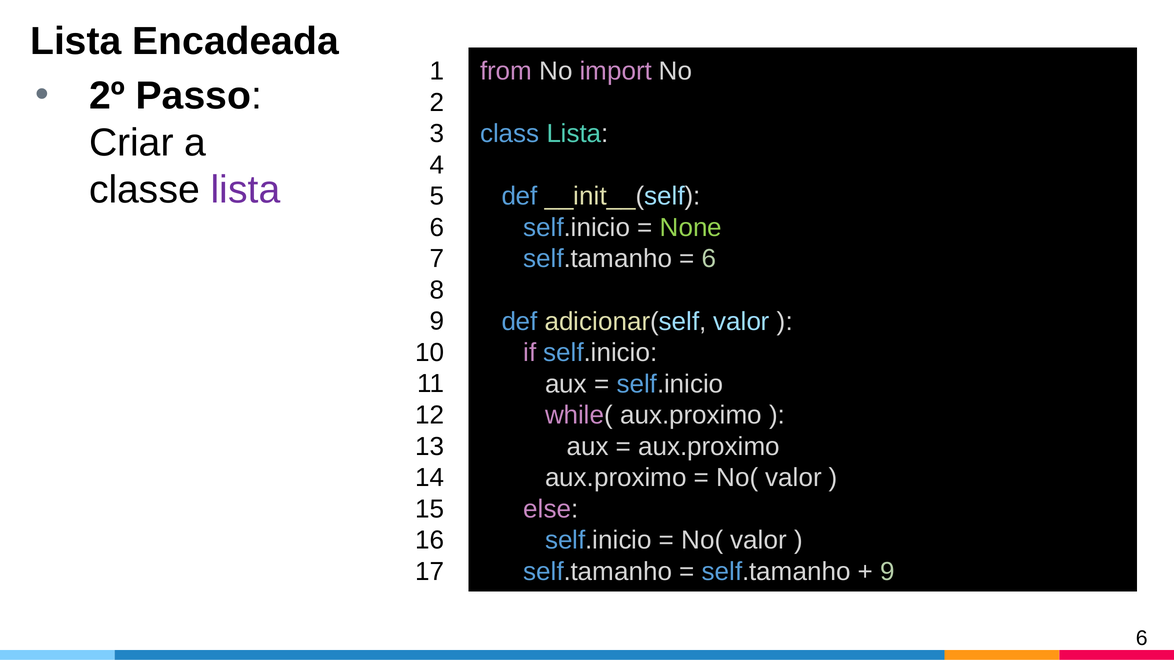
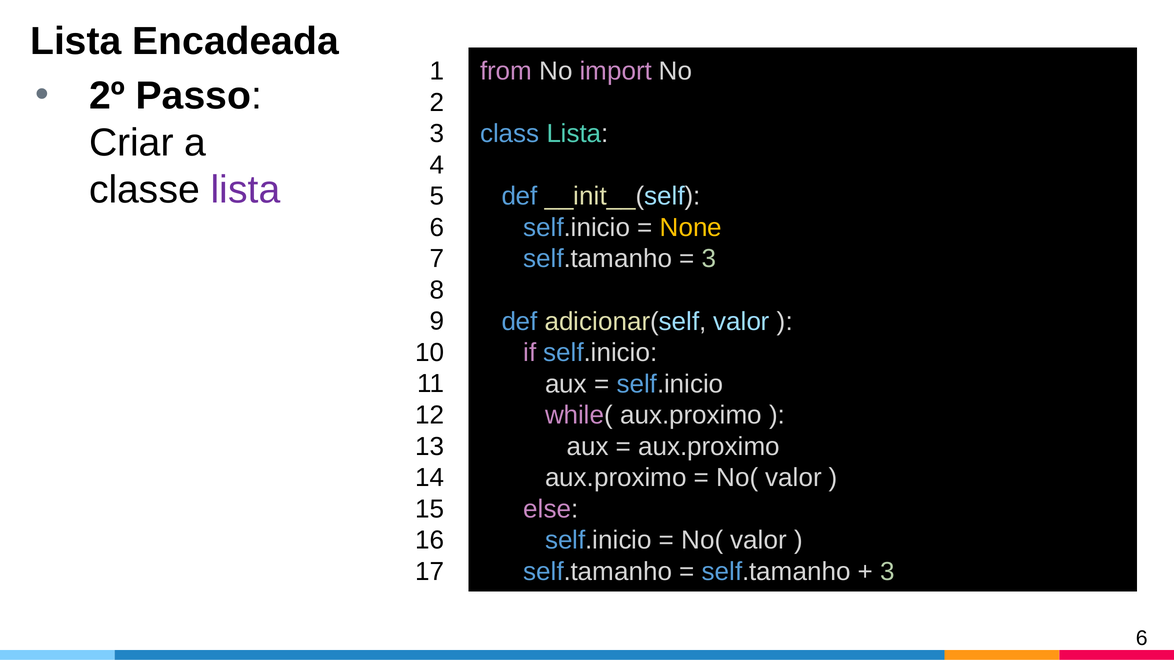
None colour: light green -> yellow
6 at (709, 259): 6 -> 3
9 at (888, 572): 9 -> 3
